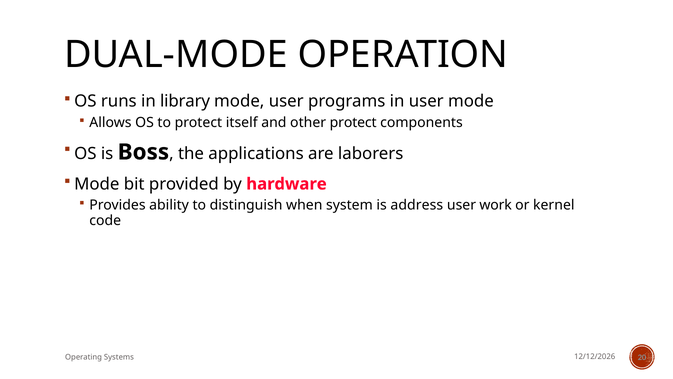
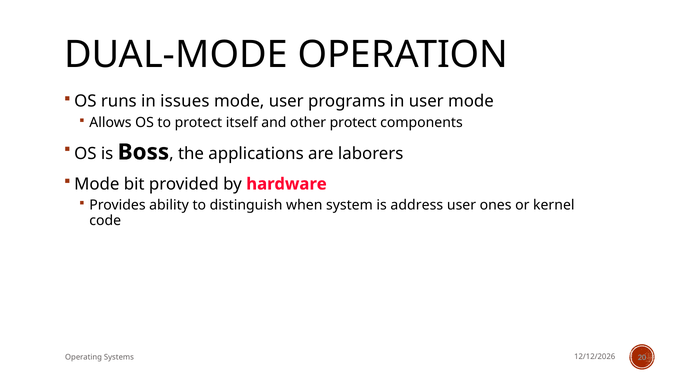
library: library -> issues
work: work -> ones
